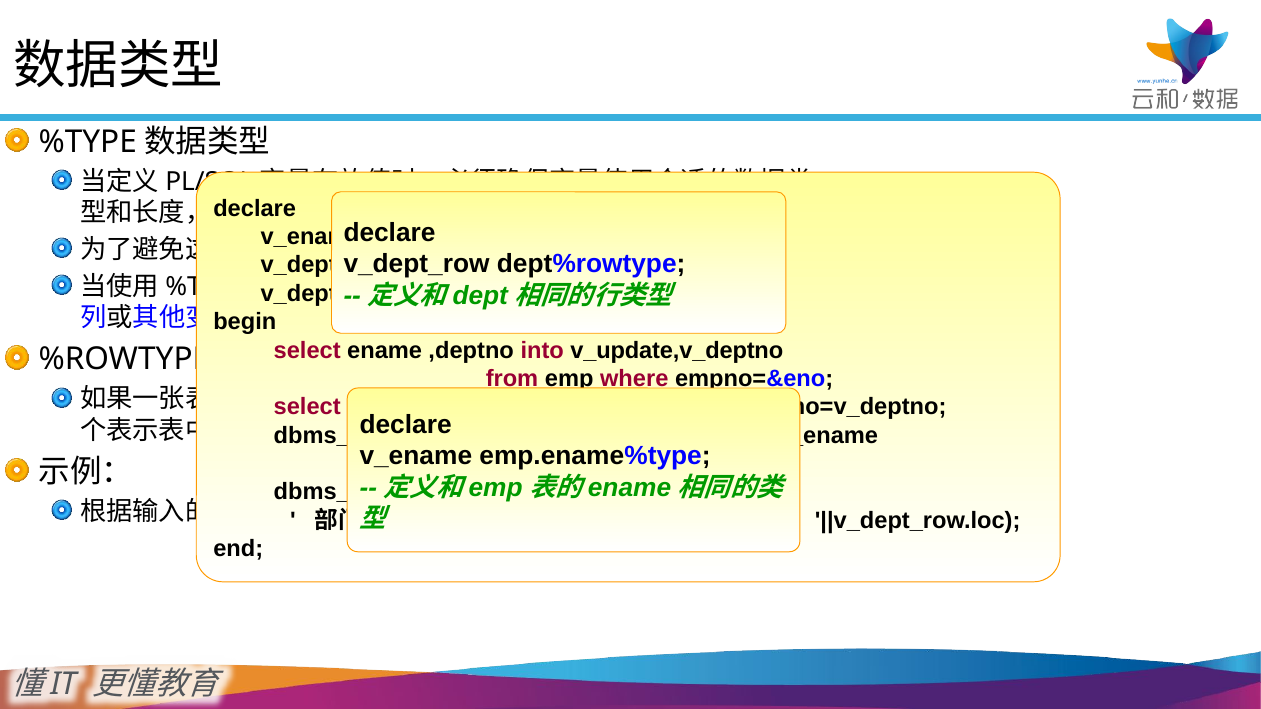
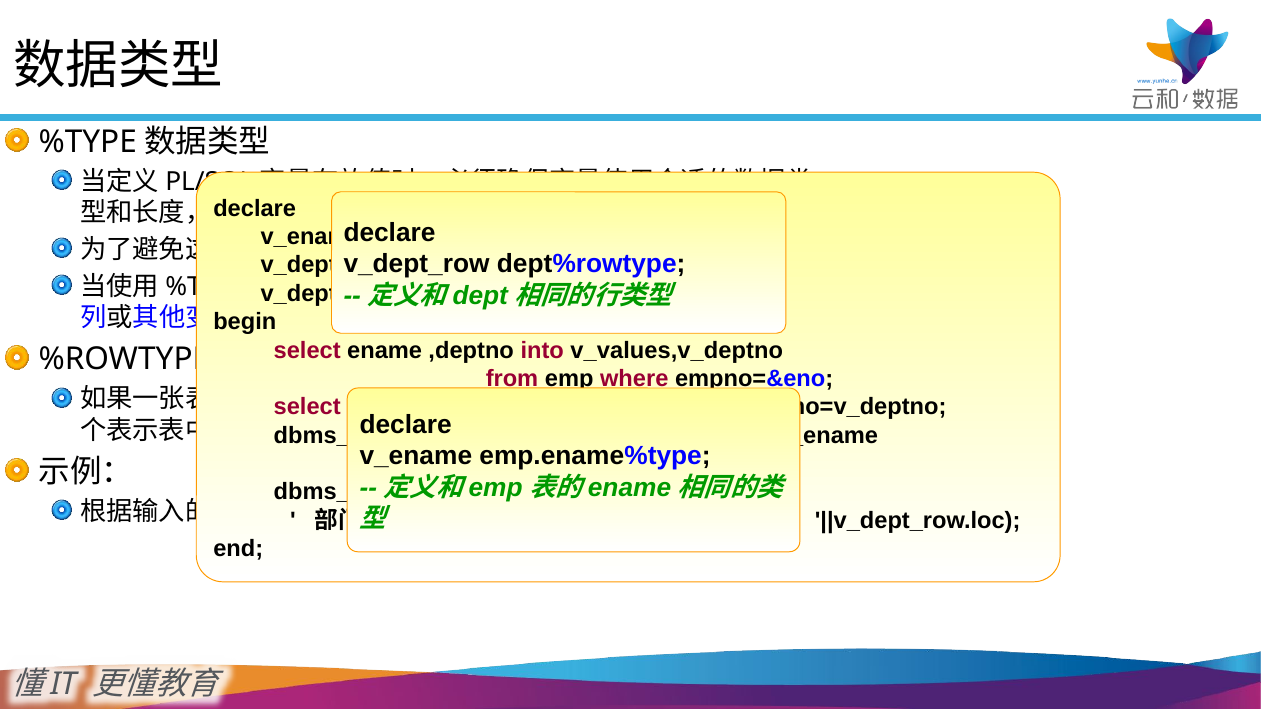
v_update,v_deptno: v_update,v_deptno -> v_values,v_deptno
